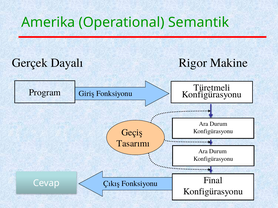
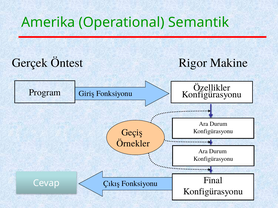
Dayalı: Dayalı -> Öntest
Türetmeli: Türetmeli -> Özellikler
Tasarımı: Tasarımı -> Örnekler
